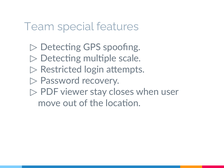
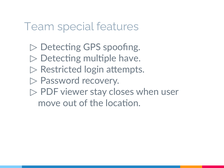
scale: scale -> have
